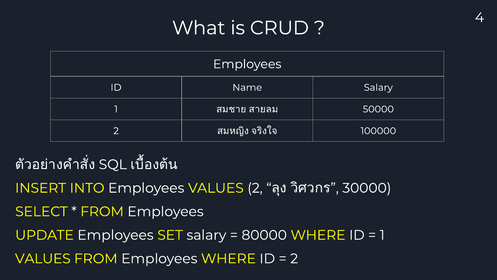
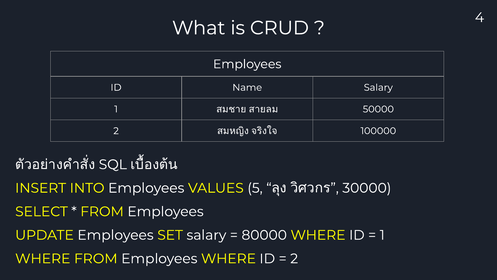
VALUES 2: 2 -> 5
VALUES at (43, 258): VALUES -> WHERE
